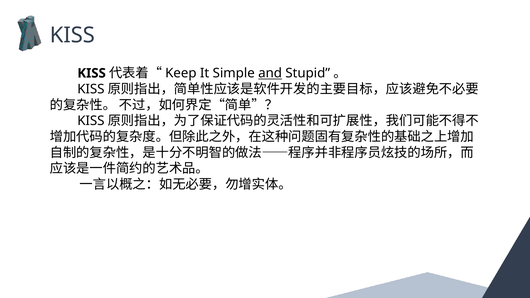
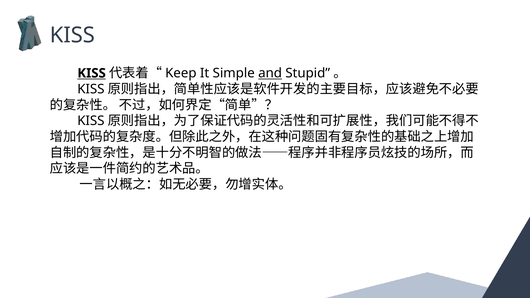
KISS at (92, 73) underline: none -> present
